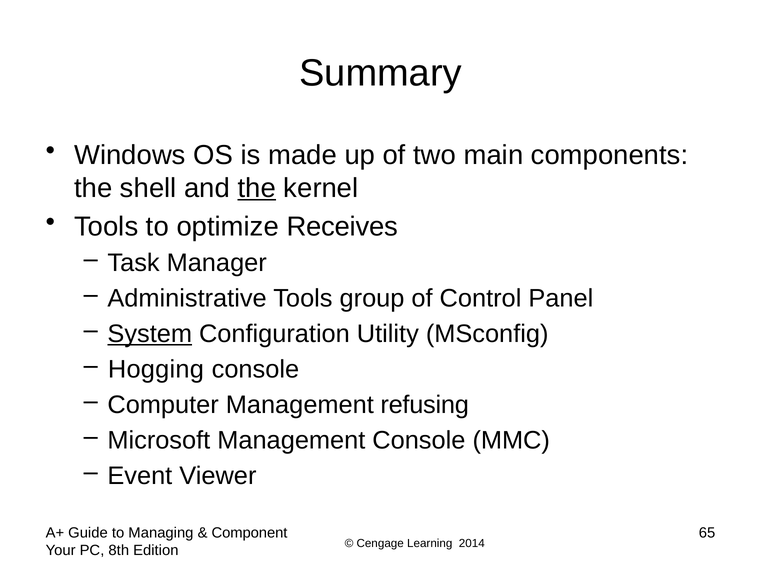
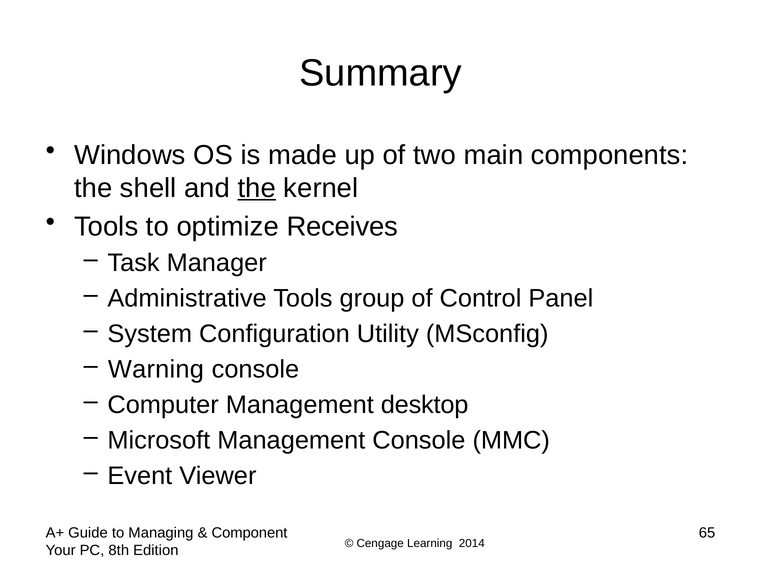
System underline: present -> none
Hogging: Hogging -> Warning
refusing: refusing -> desktop
